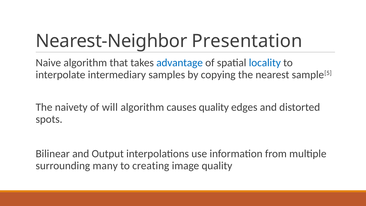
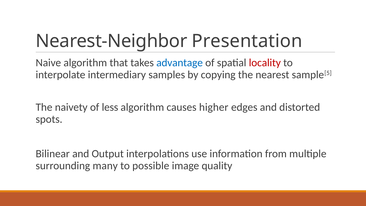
locality colour: blue -> red
will: will -> less
causes quality: quality -> higher
creating: creating -> possible
